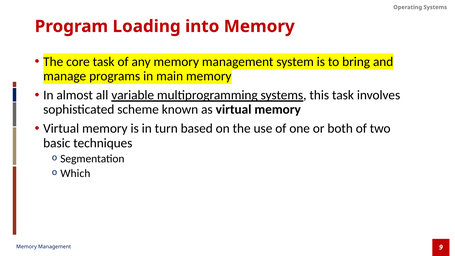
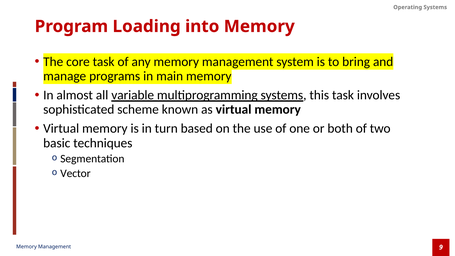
Which: Which -> Vector
